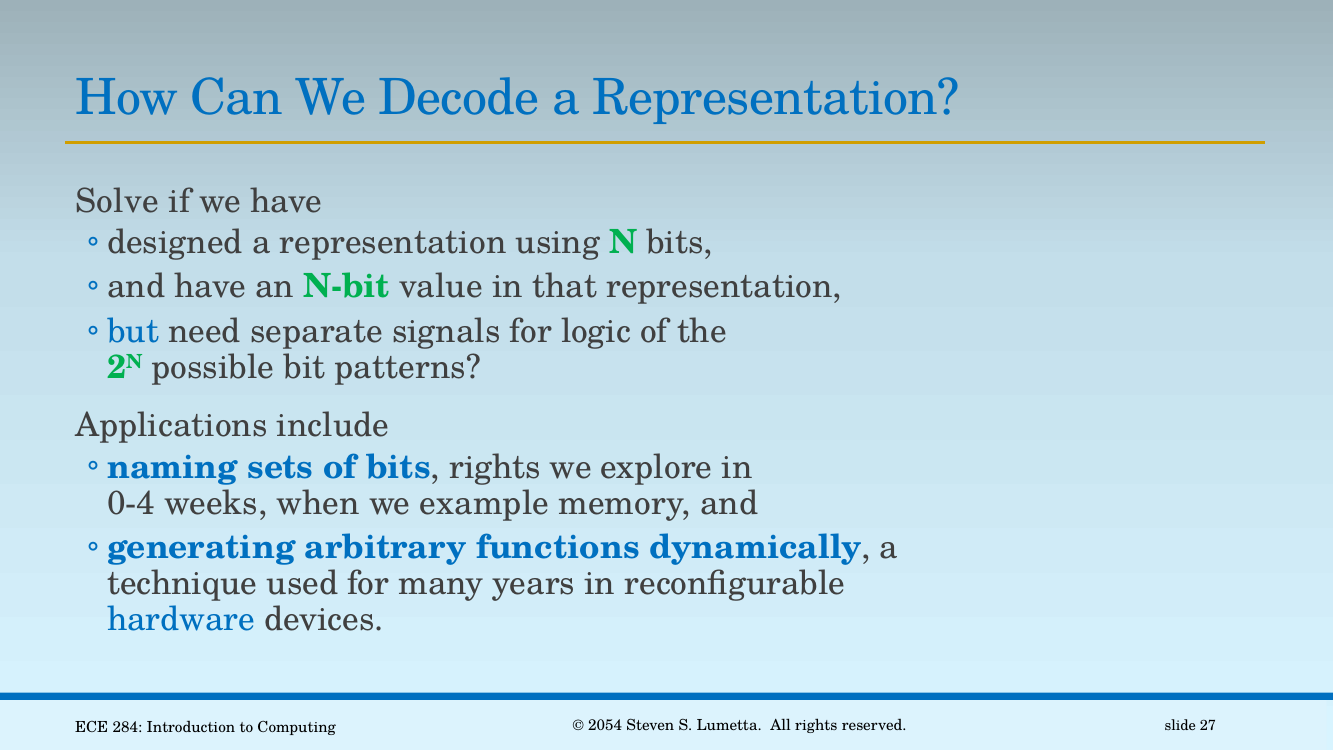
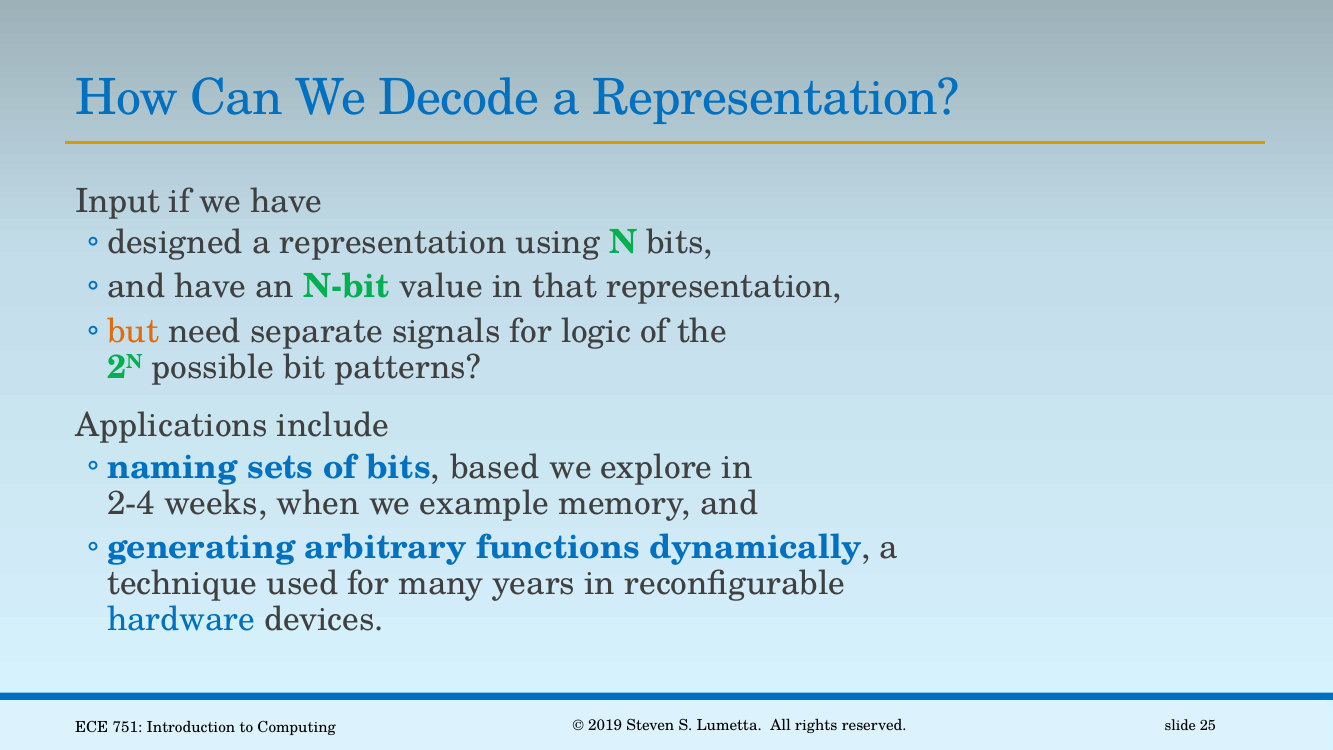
Solve: Solve -> Input
but colour: blue -> orange
bits rights: rights -> based
0-4: 0-4 -> 2-4
2054: 2054 -> 2019
284: 284 -> 751
27: 27 -> 25
